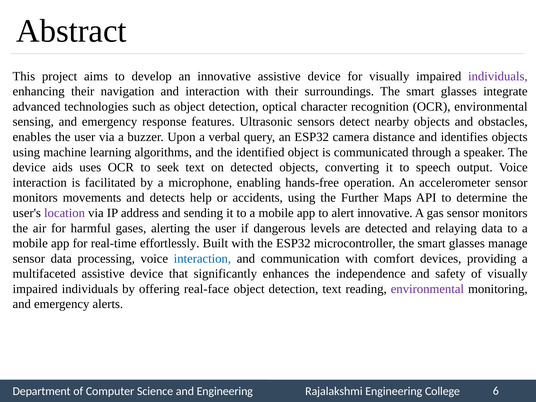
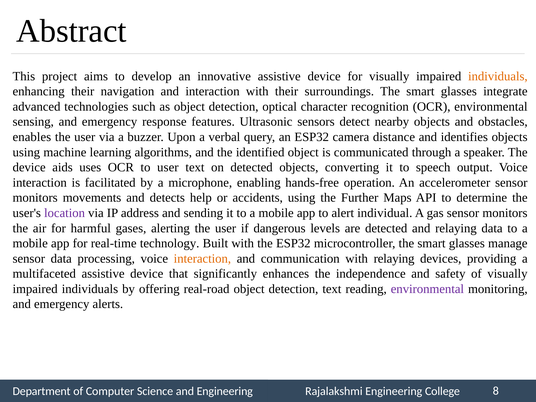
individuals at (498, 76) colour: purple -> orange
to seek: seek -> user
alert innovative: innovative -> individual
effortlessly: effortlessly -> technology
interaction at (202, 259) colour: blue -> orange
with comfort: comfort -> relaying
real-face: real-face -> real-road
6: 6 -> 8
